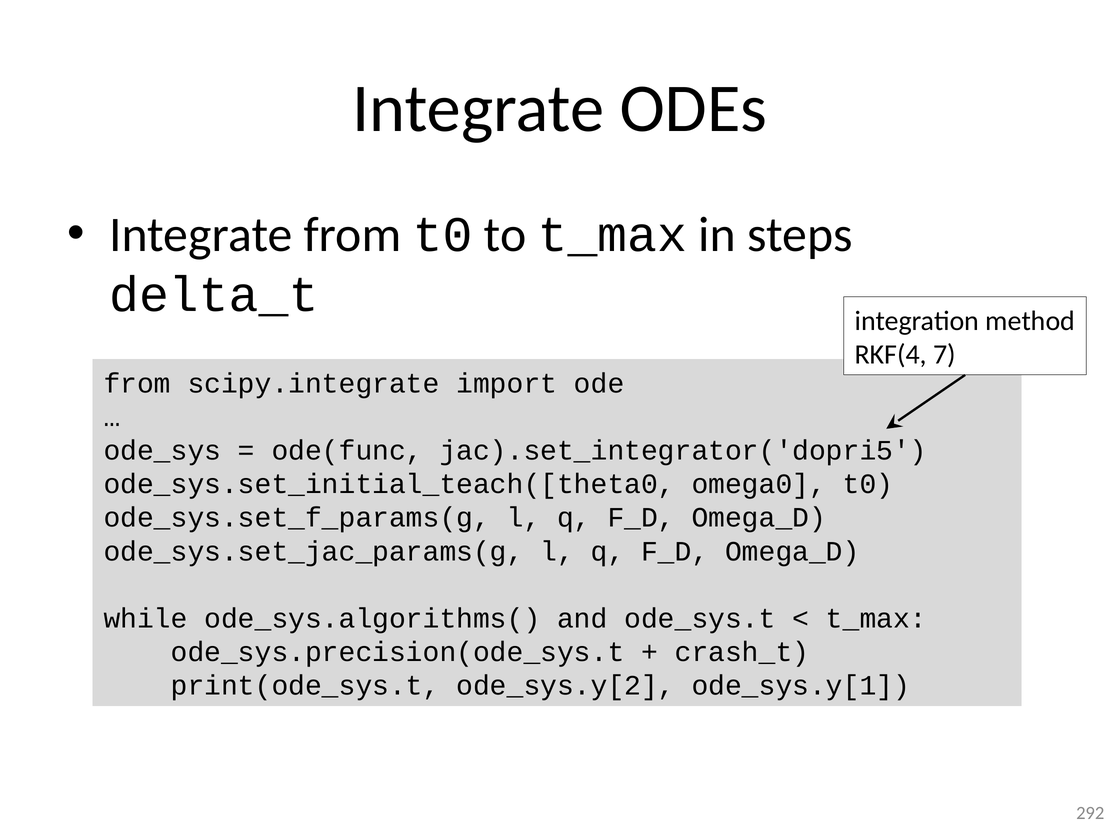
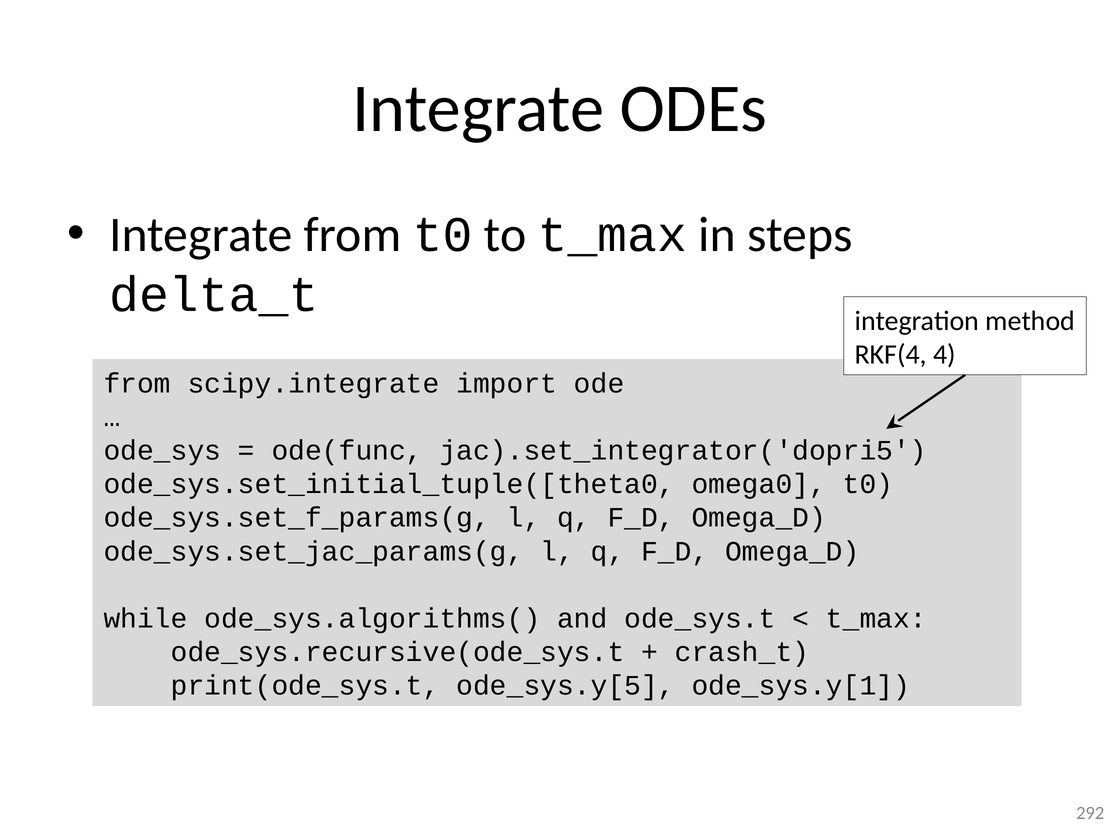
7: 7 -> 4
ode_sys.set_initial_teach([theta0: ode_sys.set_initial_teach([theta0 -> ode_sys.set_initial_tuple([theta0
ode_sys.precision(ode_sys.t: ode_sys.precision(ode_sys.t -> ode_sys.recursive(ode_sys.t
ode_sys.y[2: ode_sys.y[2 -> ode_sys.y[5
